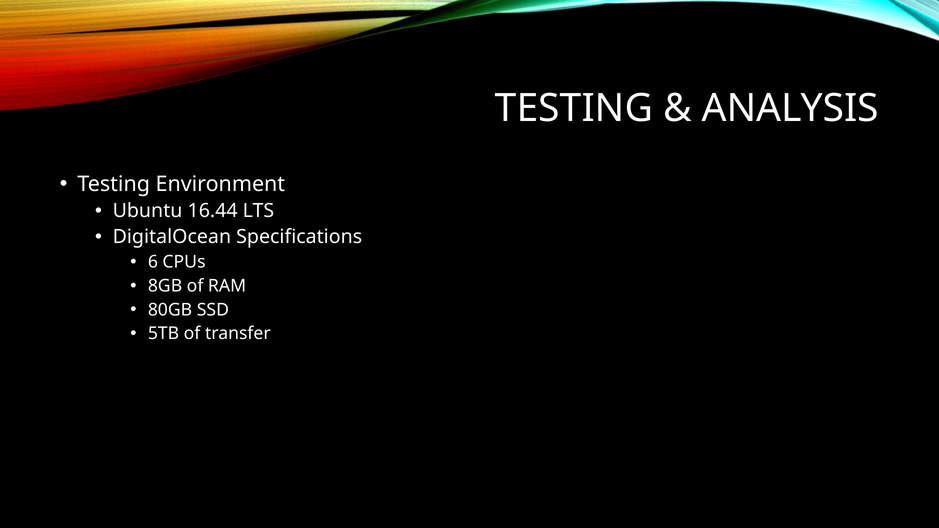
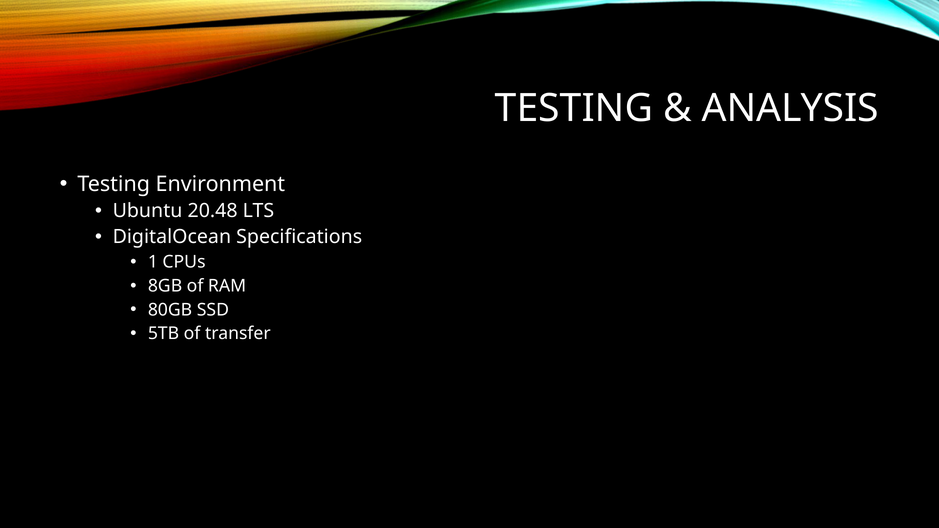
16.44: 16.44 -> 20.48
6: 6 -> 1
